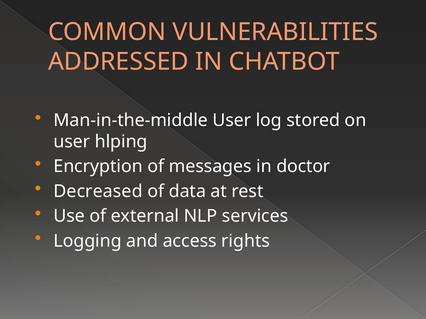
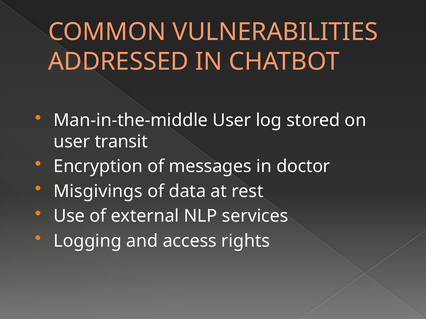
hlping: hlping -> transit
Decreased: Decreased -> Misgivings
